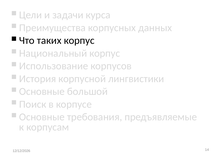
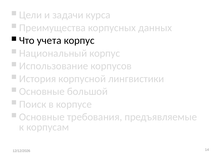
таких: таких -> учета
